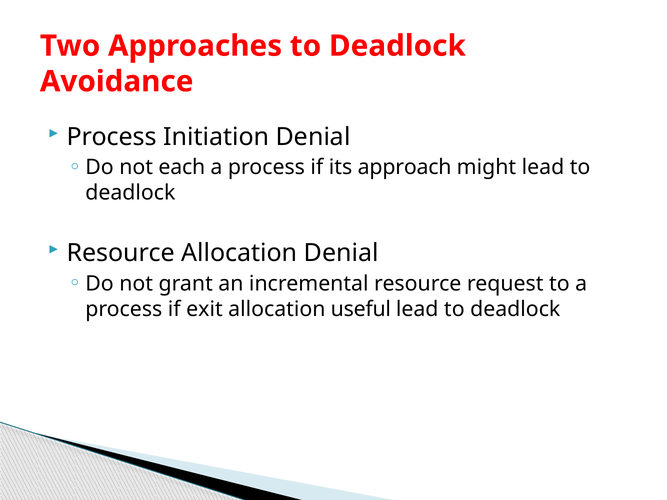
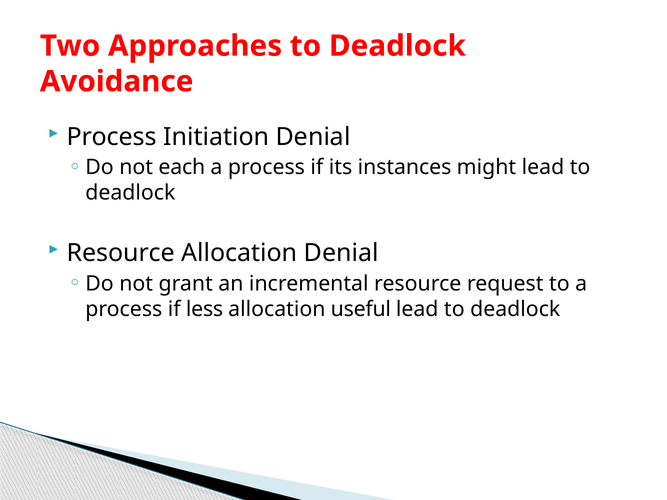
approach: approach -> instances
exit: exit -> less
